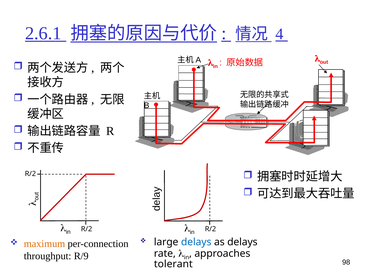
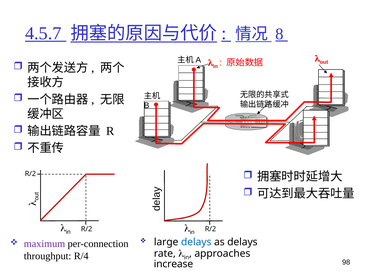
2.6.1: 2.6.1 -> 4.5.7
4: 4 -> 8
maximum colour: orange -> purple
R/9: R/9 -> R/4
tolerant: tolerant -> increase
